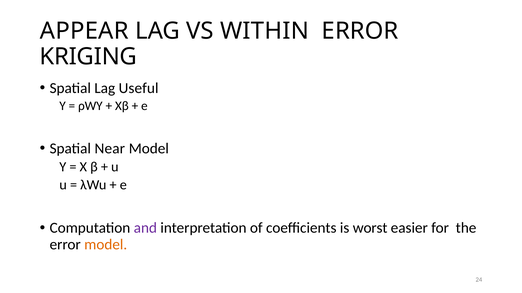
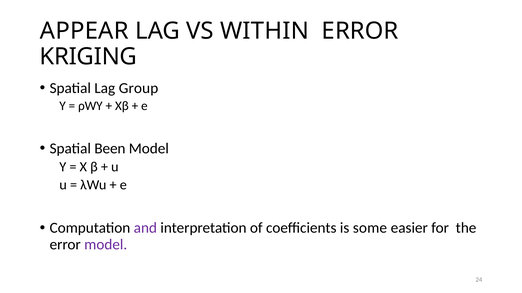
Useful: Useful -> Group
Near: Near -> Been
worst: worst -> some
model at (106, 245) colour: orange -> purple
